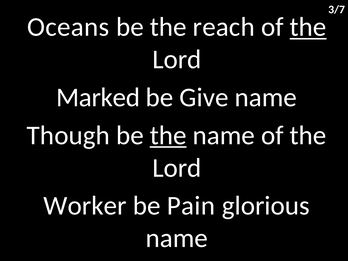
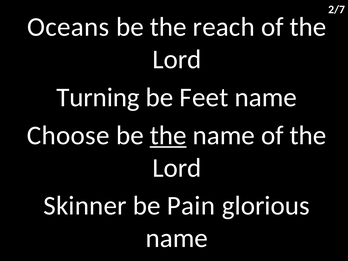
3/7: 3/7 -> 2/7
the at (308, 27) underline: present -> none
Marked: Marked -> Turning
Give: Give -> Feet
Though: Though -> Choose
Worker: Worker -> Skinner
